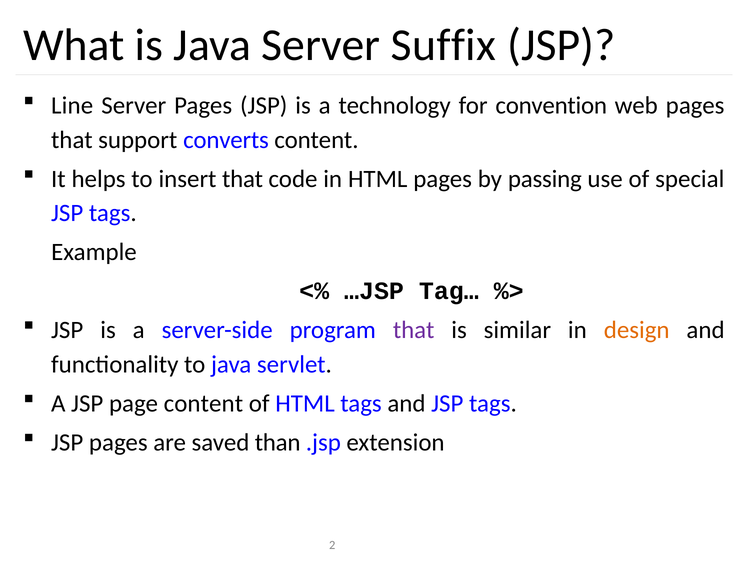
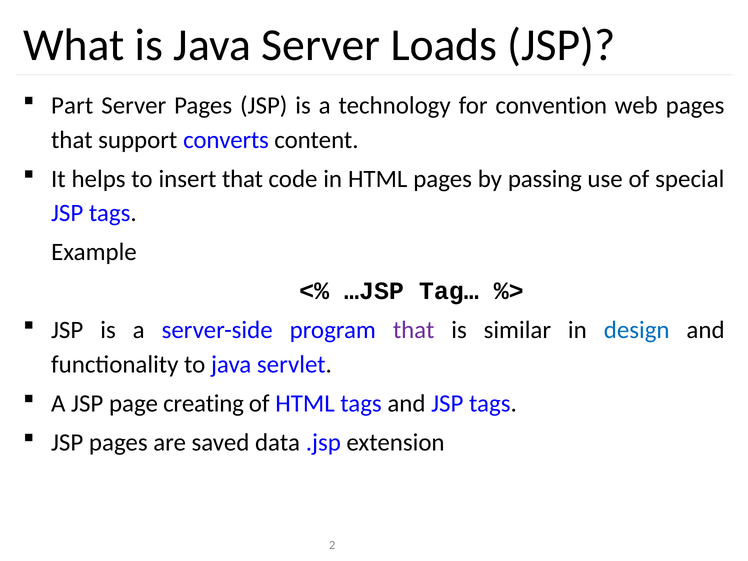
Suffix: Suffix -> Loads
Line: Line -> Part
design colour: orange -> blue
page content: content -> creating
than: than -> data
